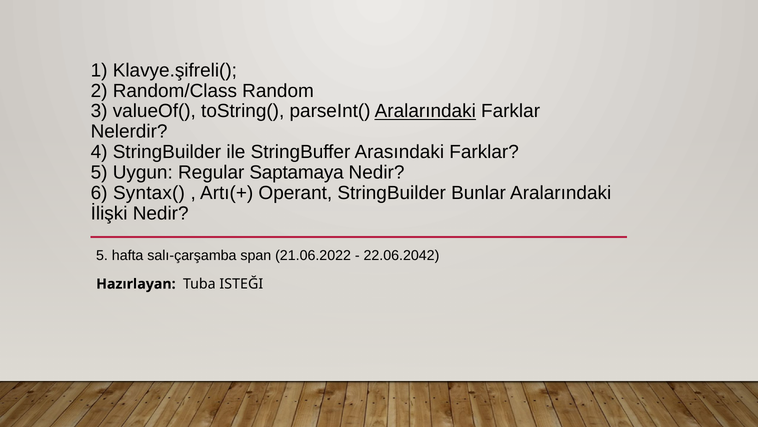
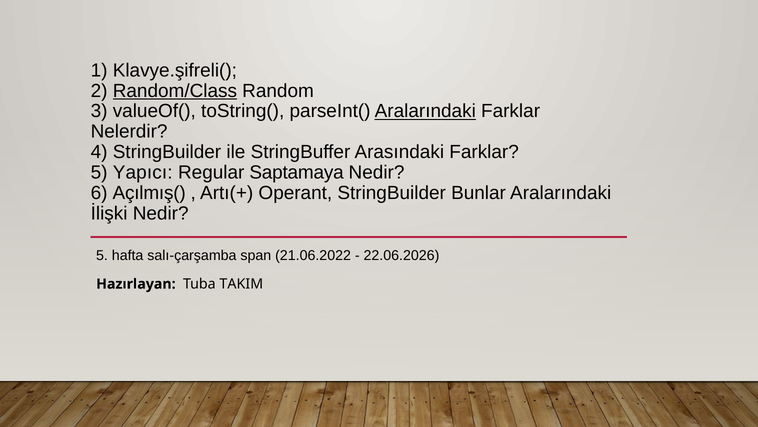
Random/Class underline: none -> present
Uygun: Uygun -> Yapıcı
Syntax(: Syntax( -> Açılmış(
22.06.2042: 22.06.2042 -> 22.06.2026
ISTEĞI: ISTEĞI -> TAKIM
